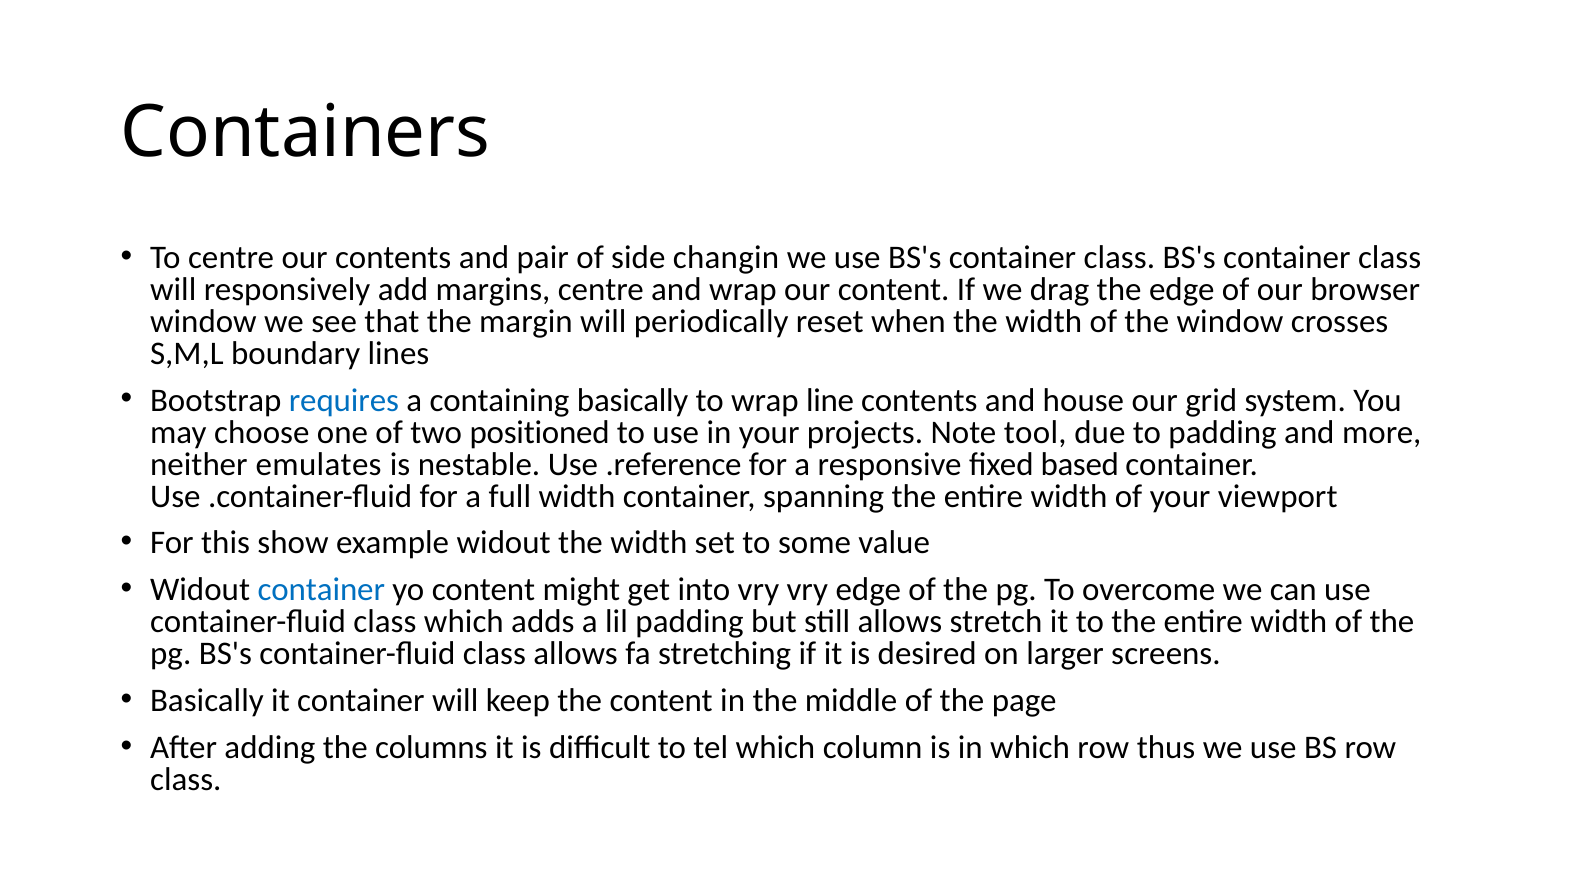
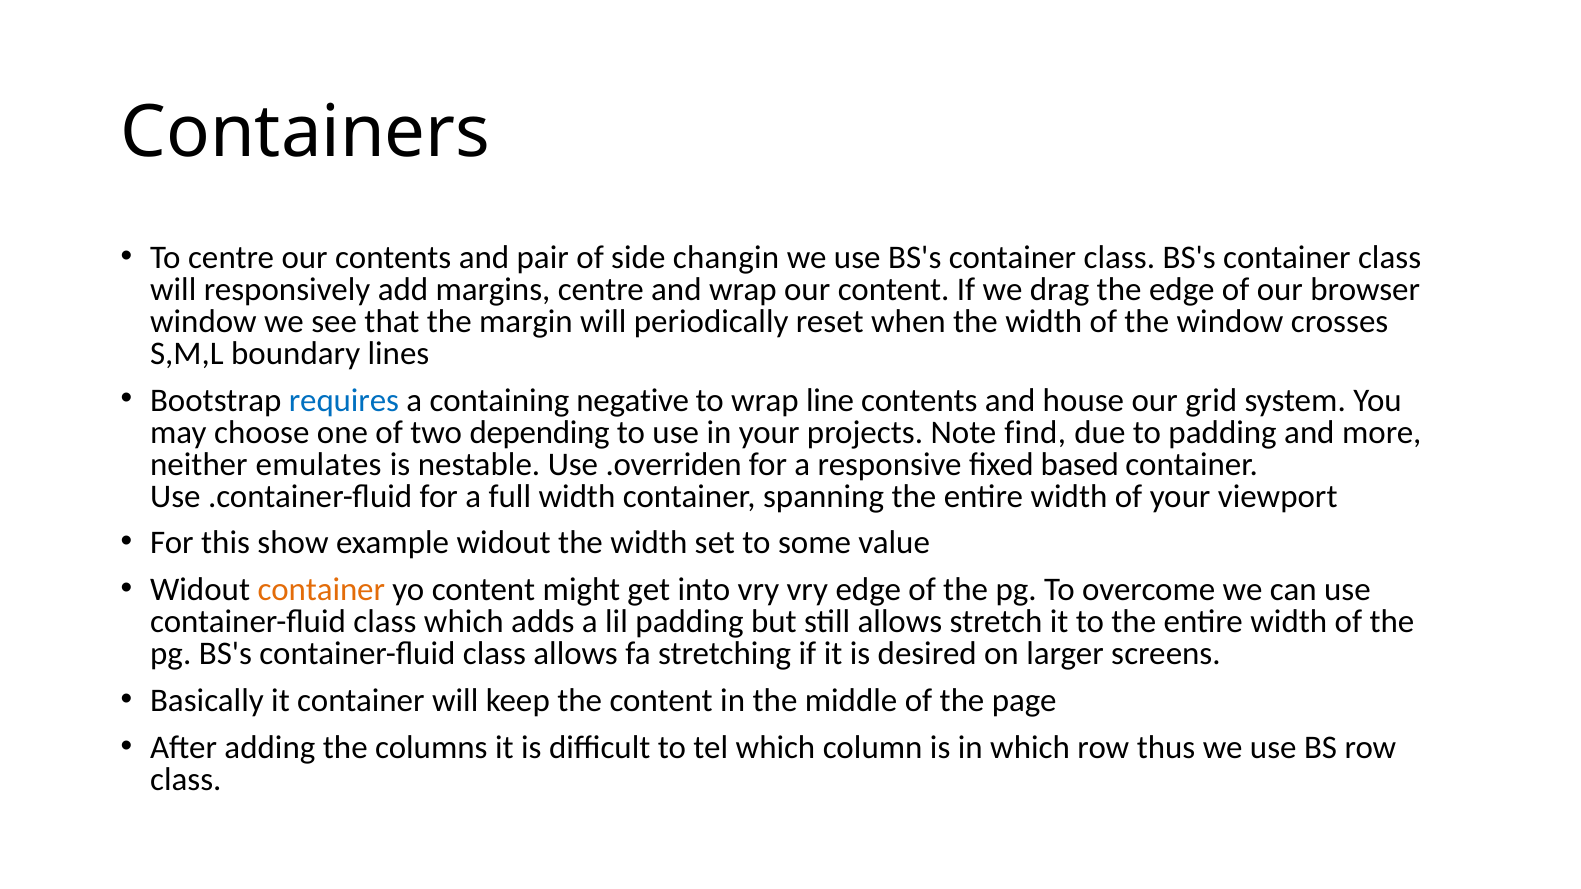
containing basically: basically -> negative
positioned: positioned -> depending
tool: tool -> find
.reference: .reference -> .overriden
container at (321, 590) colour: blue -> orange
